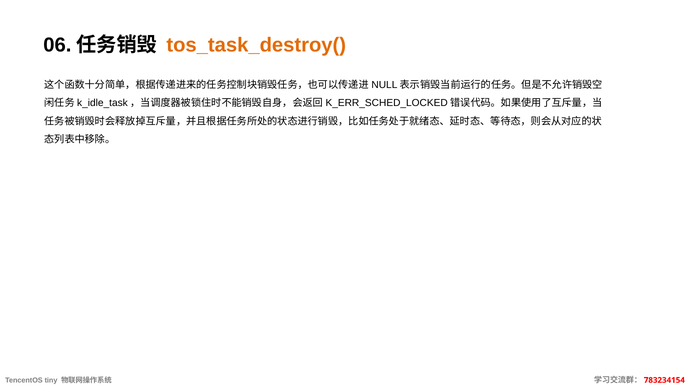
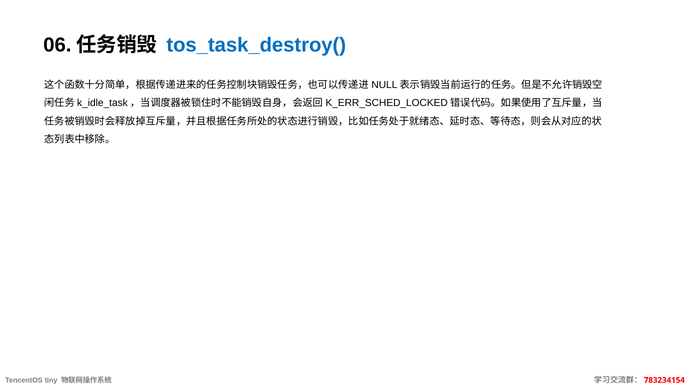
tos_task_destroy( colour: orange -> blue
